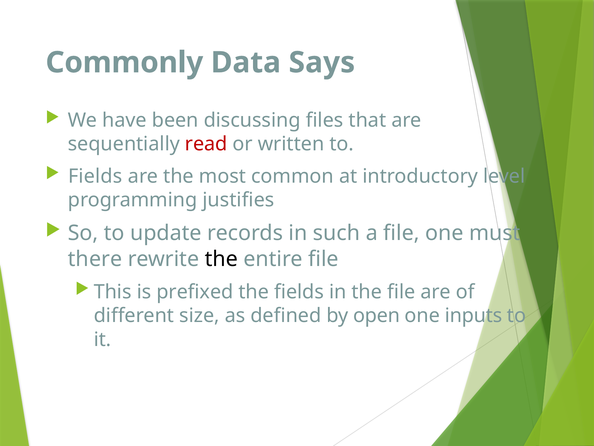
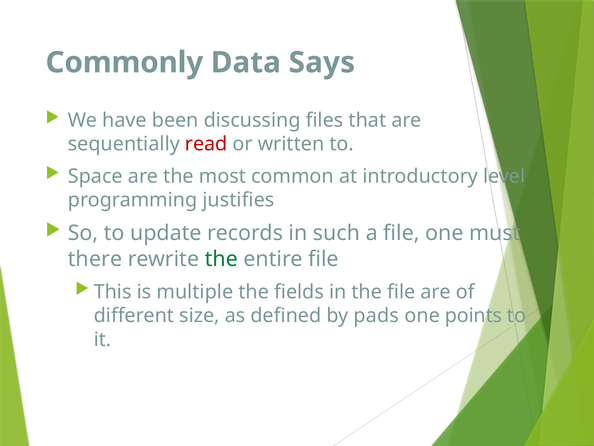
Fields at (95, 176): Fields -> Space
the at (221, 259) colour: black -> green
prefixed: prefixed -> multiple
open: open -> pads
inputs: inputs -> points
